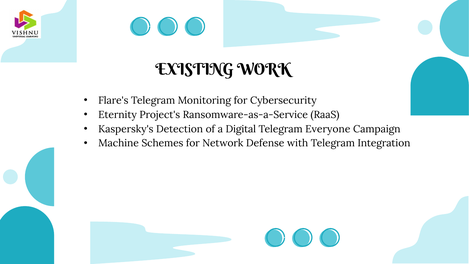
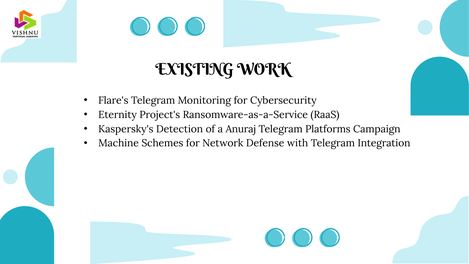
Digital: Digital -> Anuraj
Everyone: Everyone -> Platforms
